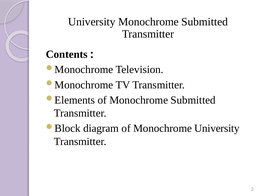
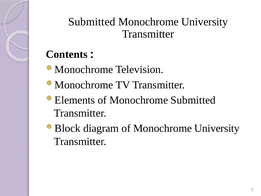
University at (92, 22): University -> Submitted
Submitted at (205, 22): Submitted -> University
